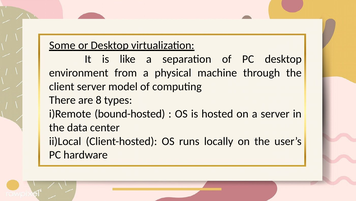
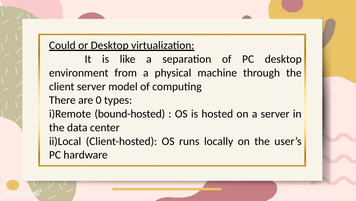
Some: Some -> Could
8: 8 -> 0
